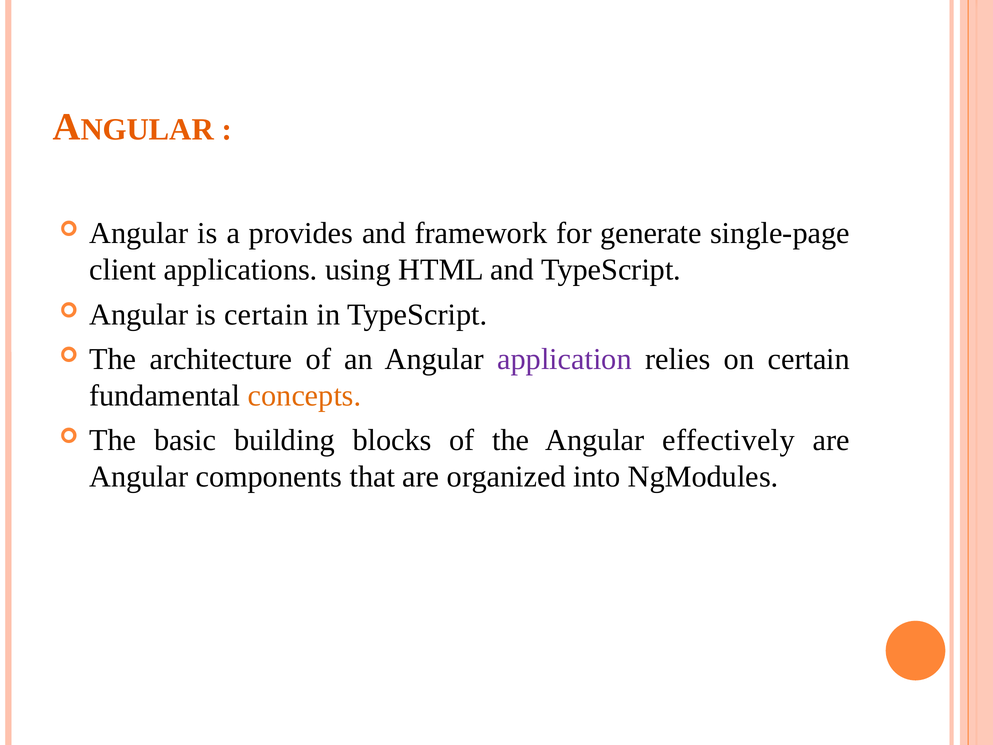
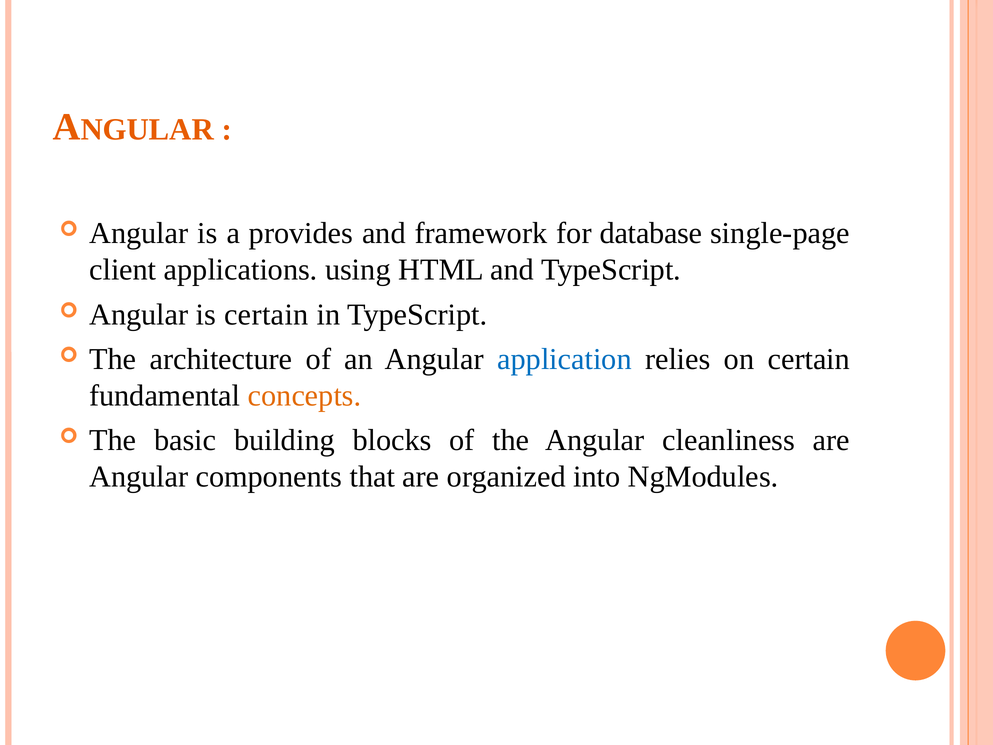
generate: generate -> database
application colour: purple -> blue
effectively: effectively -> cleanliness
